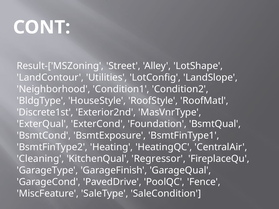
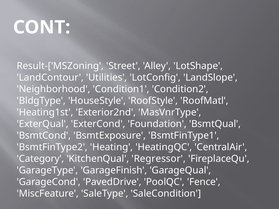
Discrete1st: Discrete1st -> Heating1st
Cleaning: Cleaning -> Category
